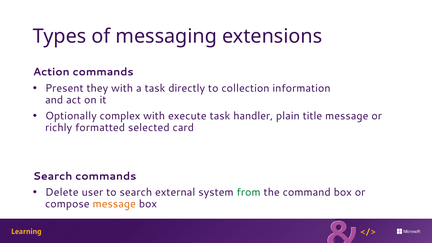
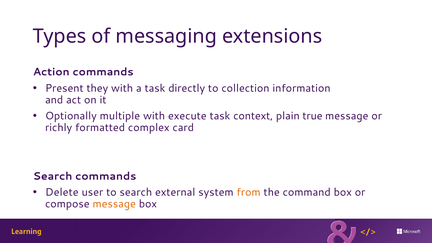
complex: complex -> multiple
handler: handler -> context
title: title -> true
selected: selected -> complex
from colour: green -> orange
